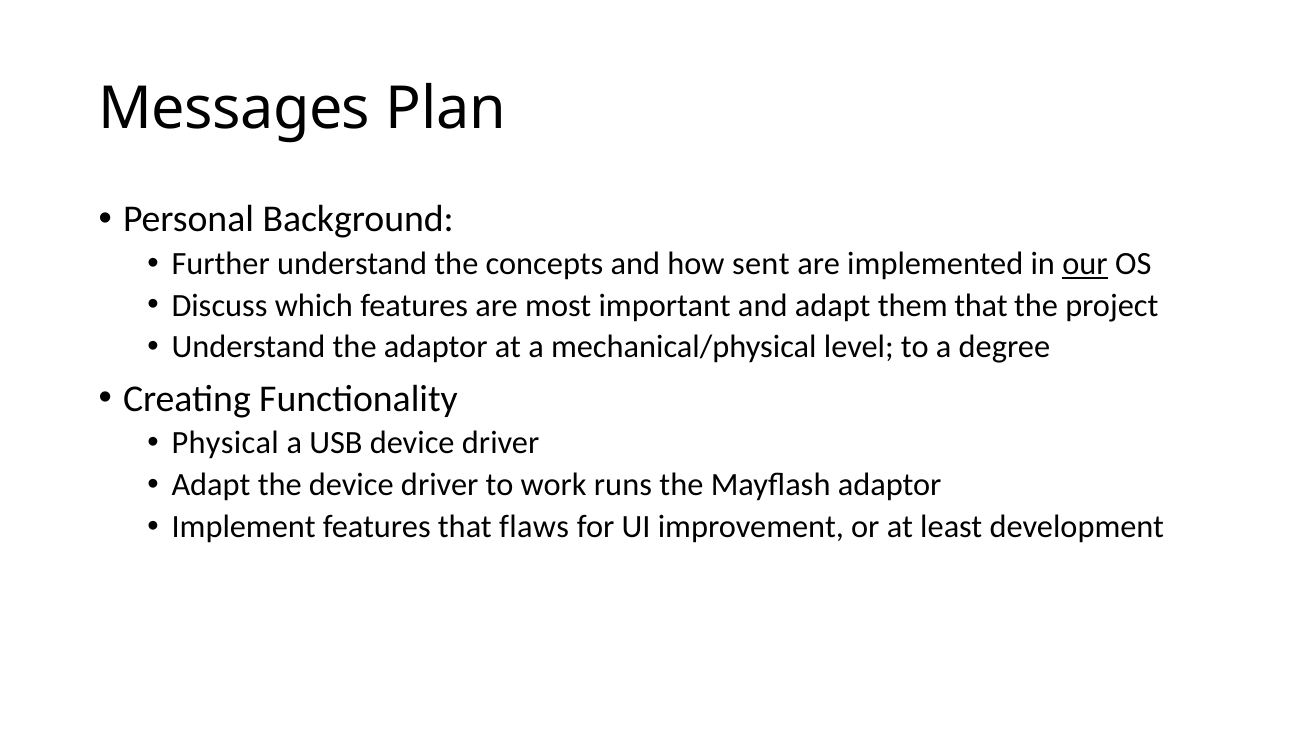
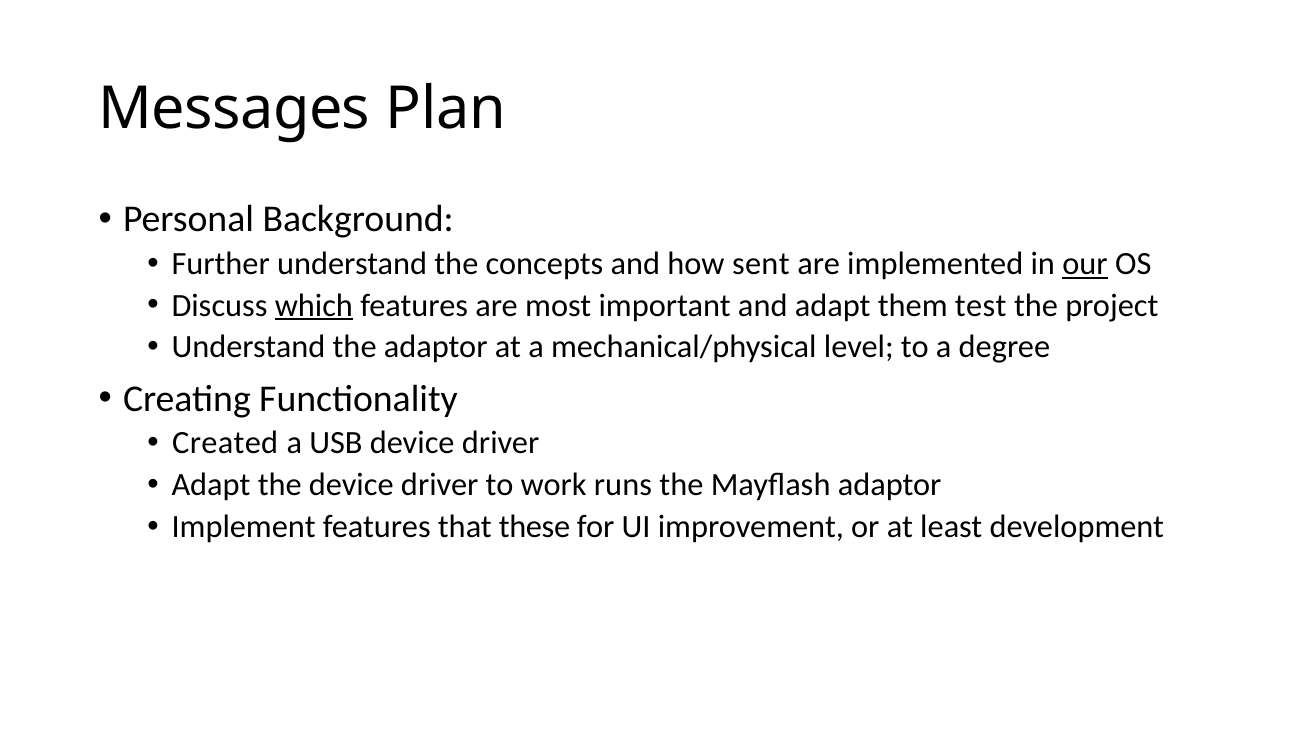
which underline: none -> present
them that: that -> test
Physical: Physical -> Created
flaws: flaws -> these
